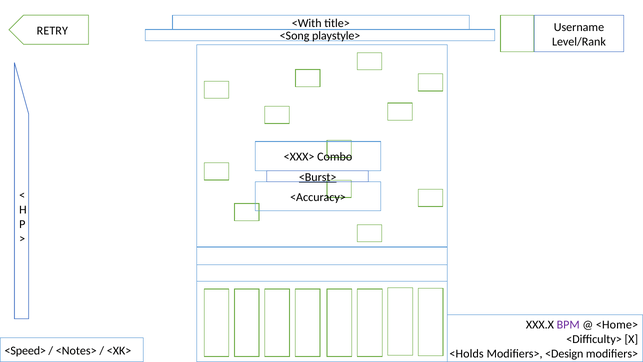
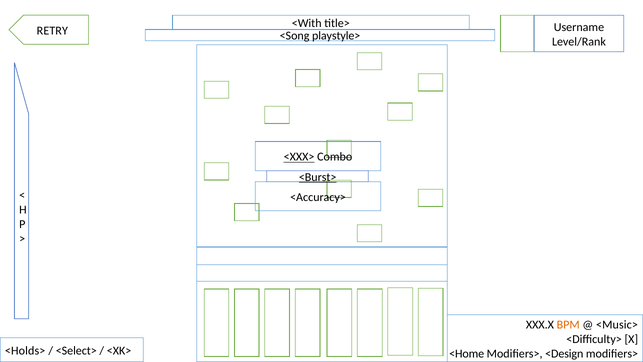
<XXX> underline: none -> present
BPM colour: purple -> orange
<Home>: <Home> -> <Music>
<Speed>: <Speed> -> <Holds>
<Notes>: <Notes> -> <Select>
<Holds: <Holds -> <Home
